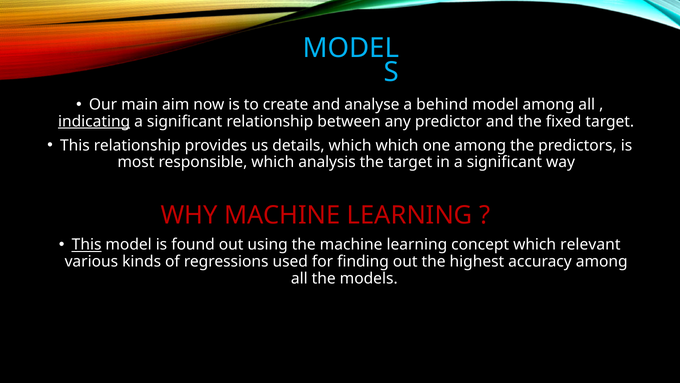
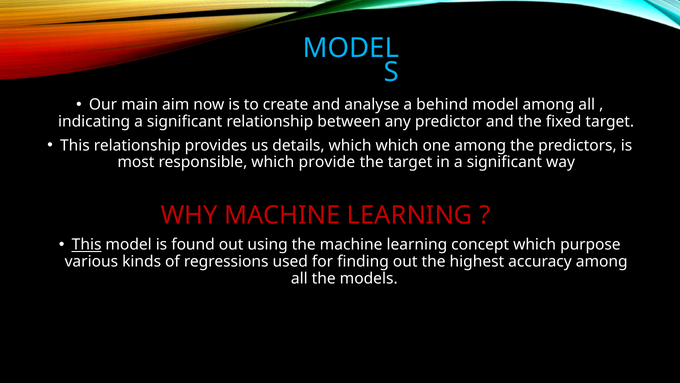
indicating underline: present -> none
analysis: analysis -> provide
relevant: relevant -> purpose
